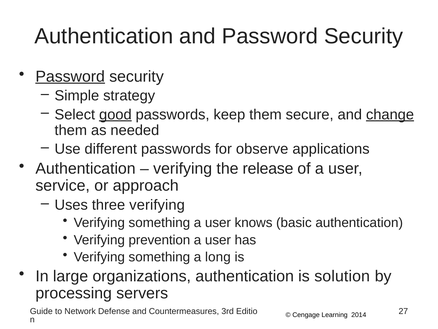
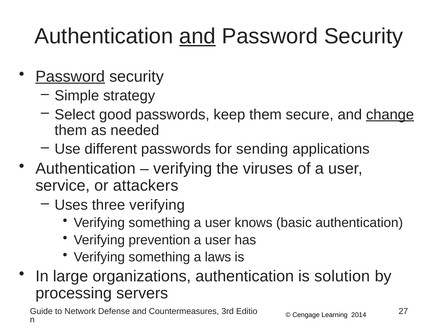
and at (198, 36) underline: none -> present
good underline: present -> none
observe: observe -> sending
release: release -> viruses
approach: approach -> attackers
long: long -> laws
